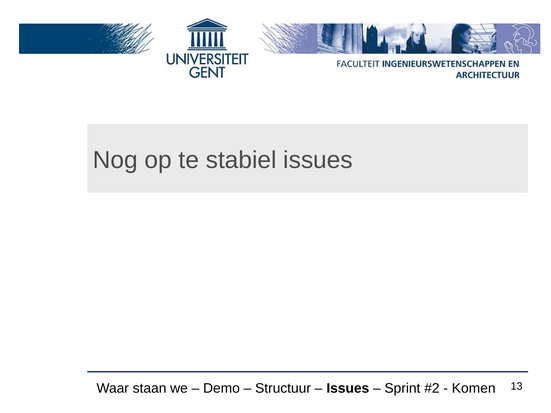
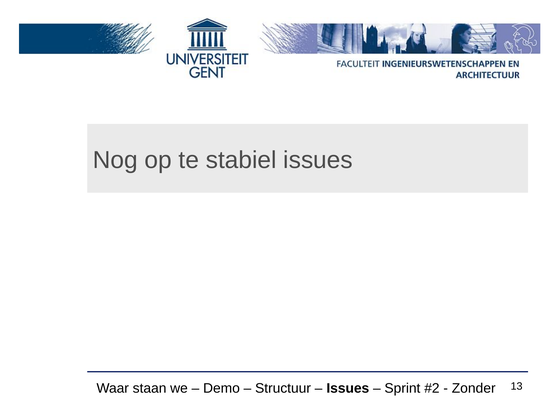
Komen: Komen -> Zonder
